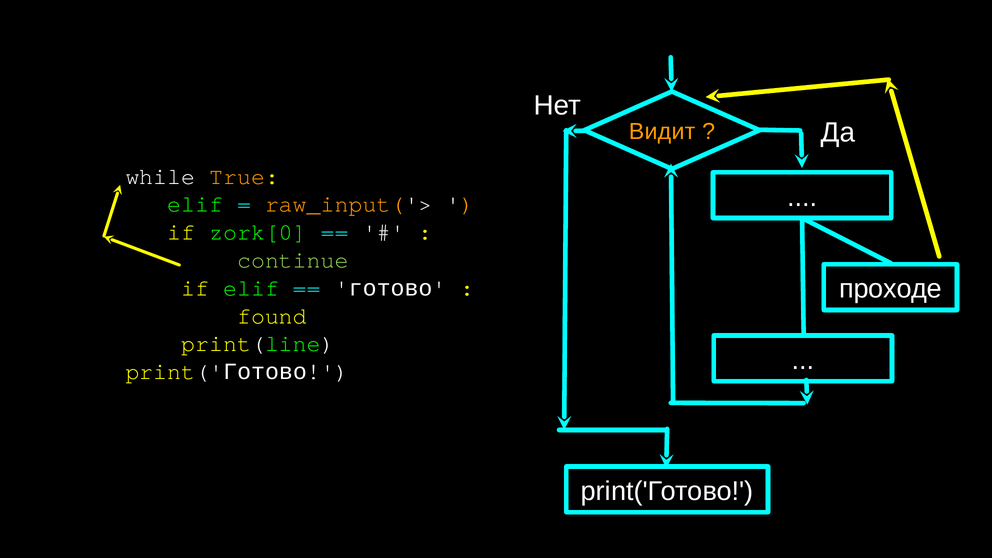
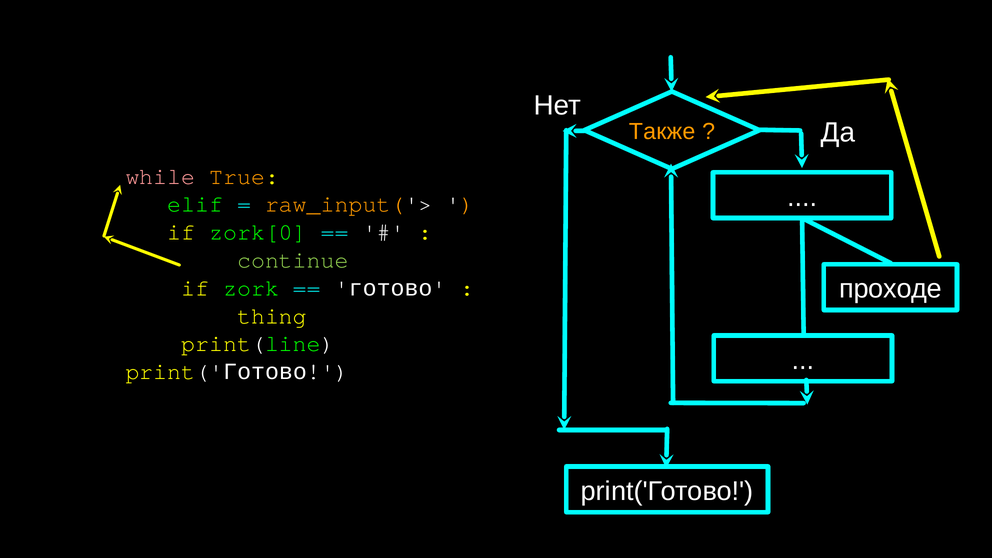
Видит: Видит -> Также
while colour: white -> pink
if elif: elif -> zork
found: found -> thing
